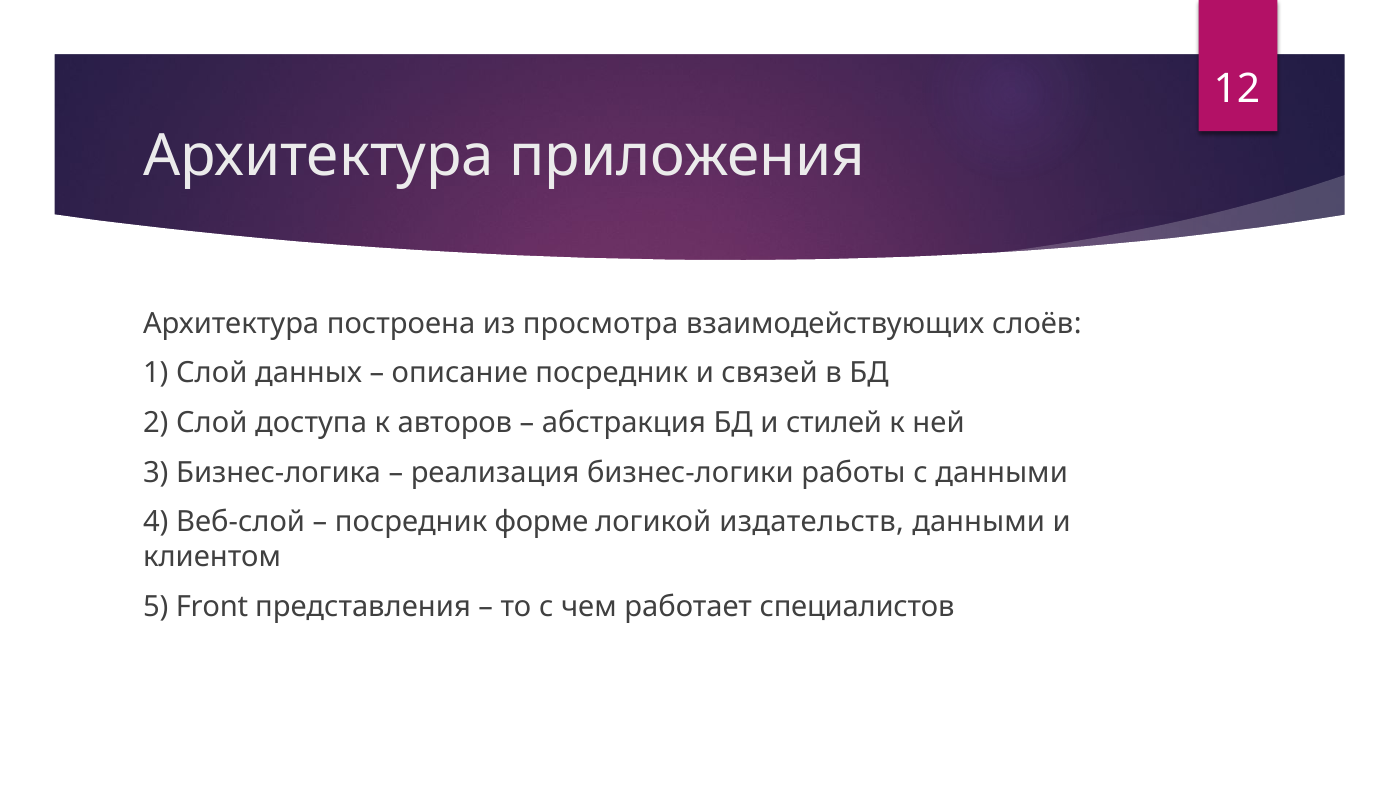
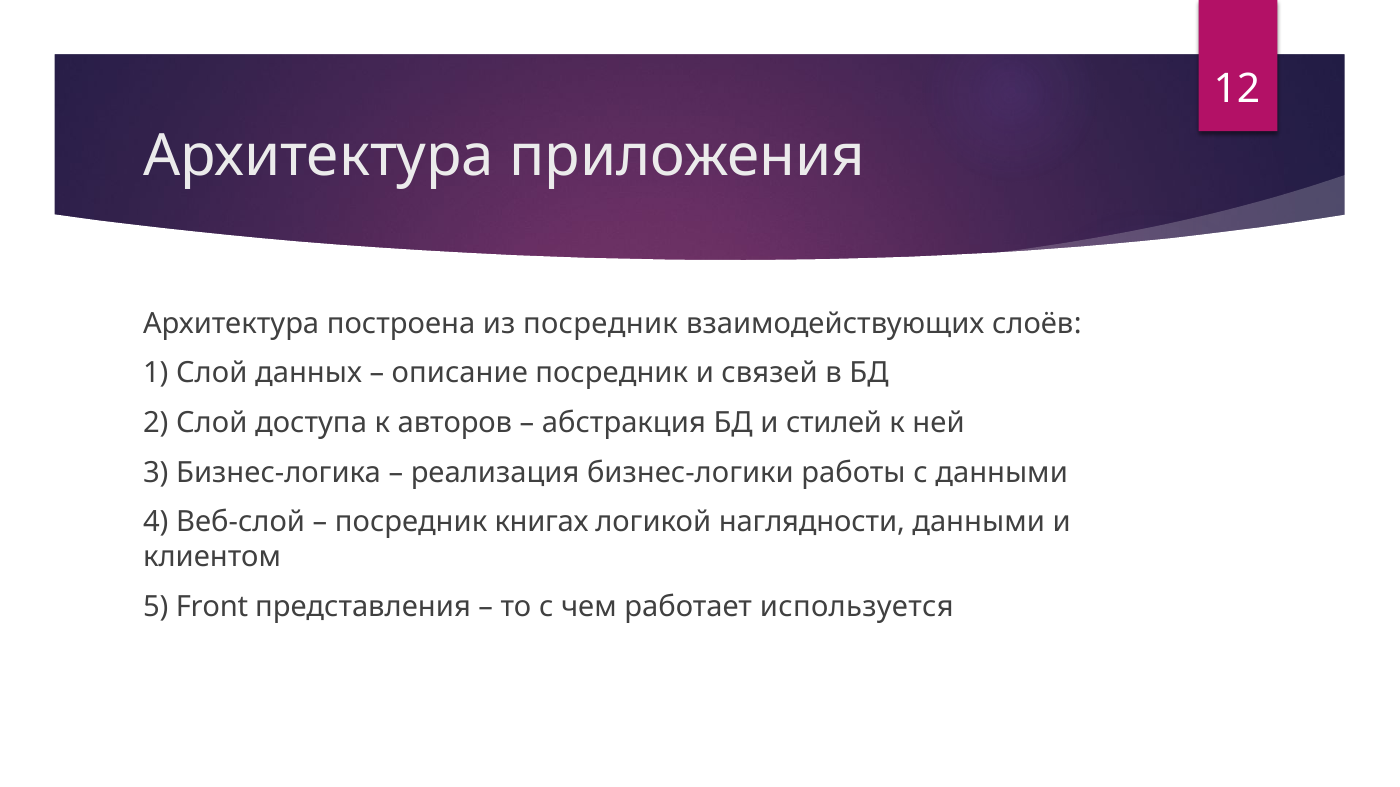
из просмотра: просмотра -> посредник
форме: форме -> книгах
издательств: издательств -> наглядности
специалистов: специалистов -> используется
